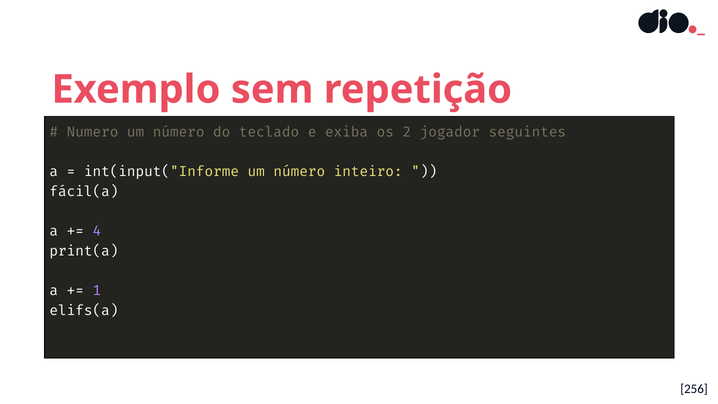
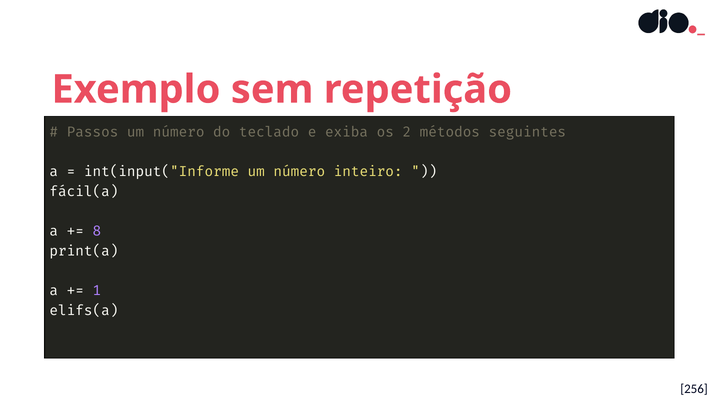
Numero: Numero -> Passos
jogador: jogador -> métodos
4: 4 -> 8
